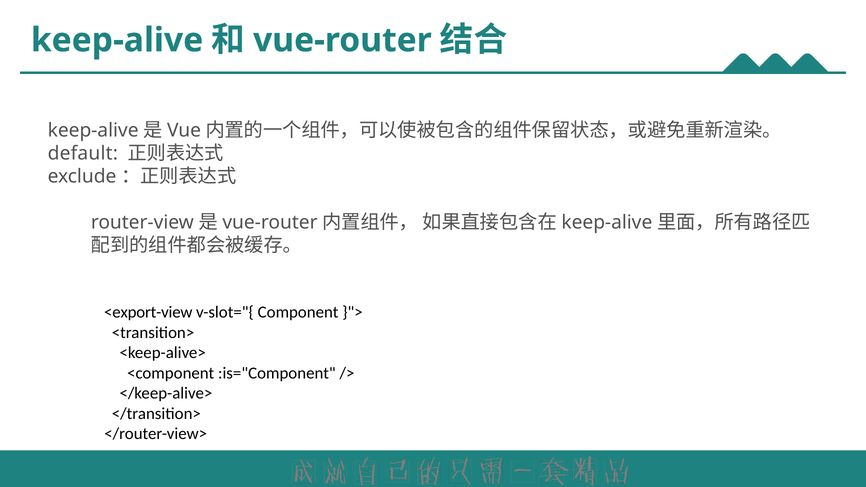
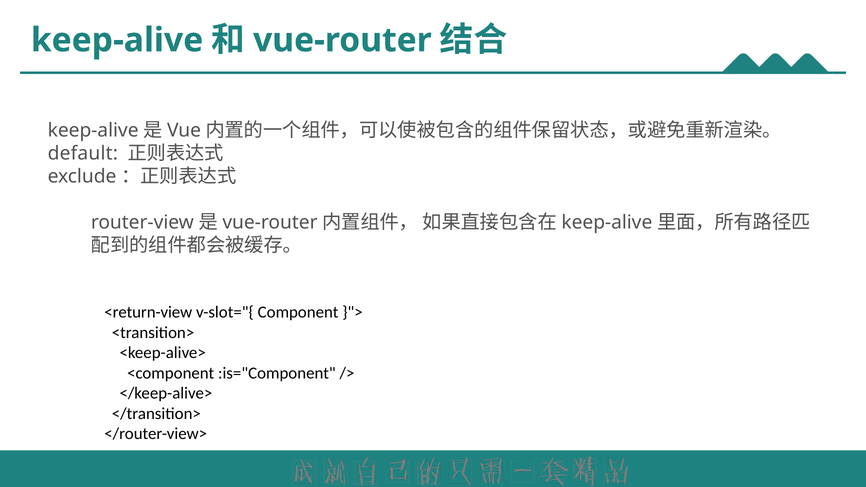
<export-view: <export-view -> <return-view
